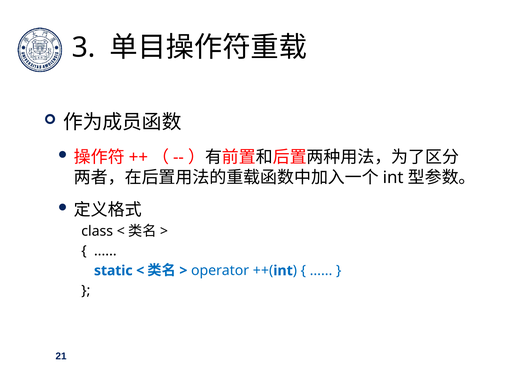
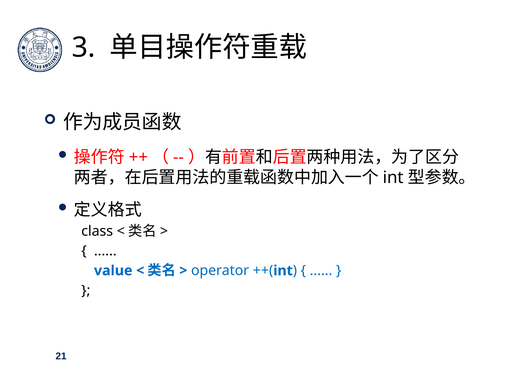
static: static -> value
